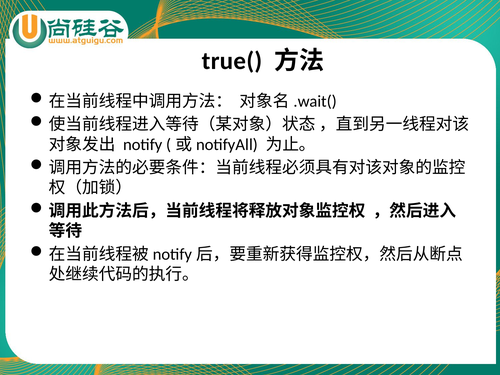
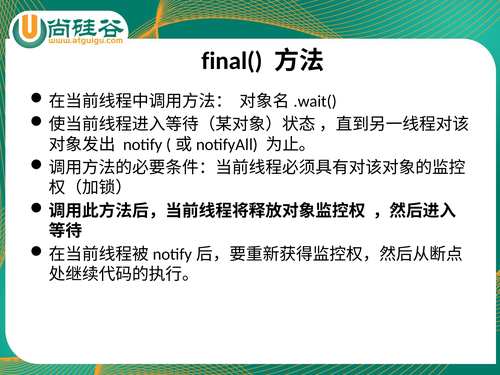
true(: true( -> final(
